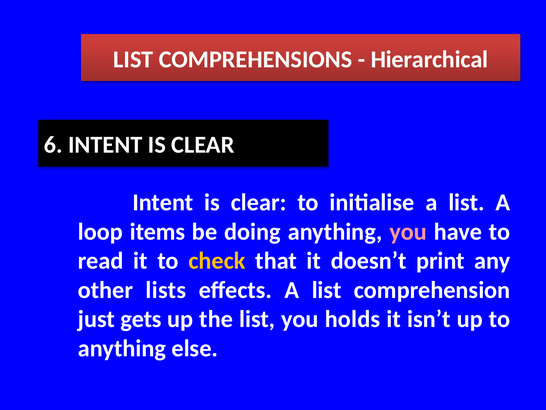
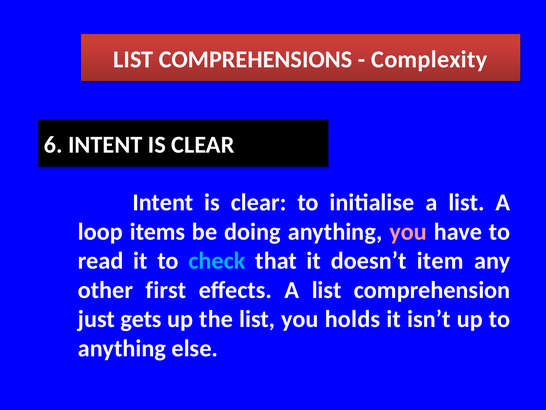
Hierarchical: Hierarchical -> Complexity
check colour: yellow -> light blue
print: print -> item
lists: lists -> first
